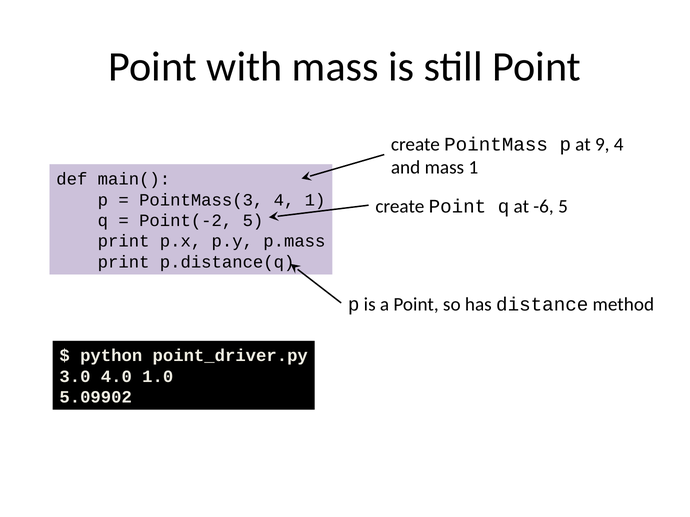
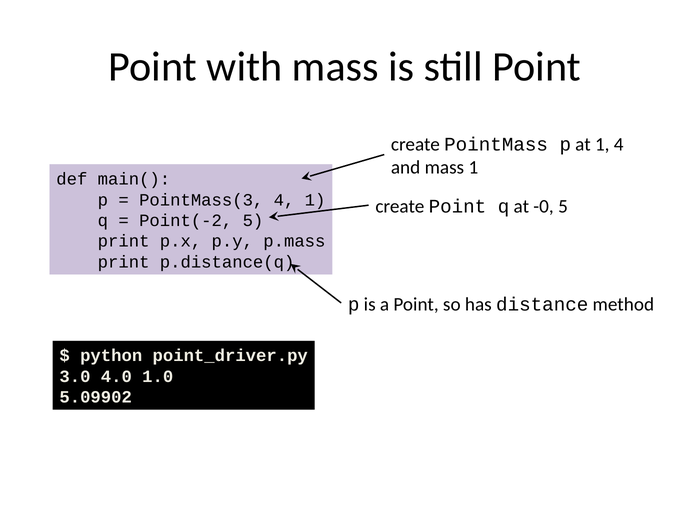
at 9: 9 -> 1
-6: -6 -> -0
